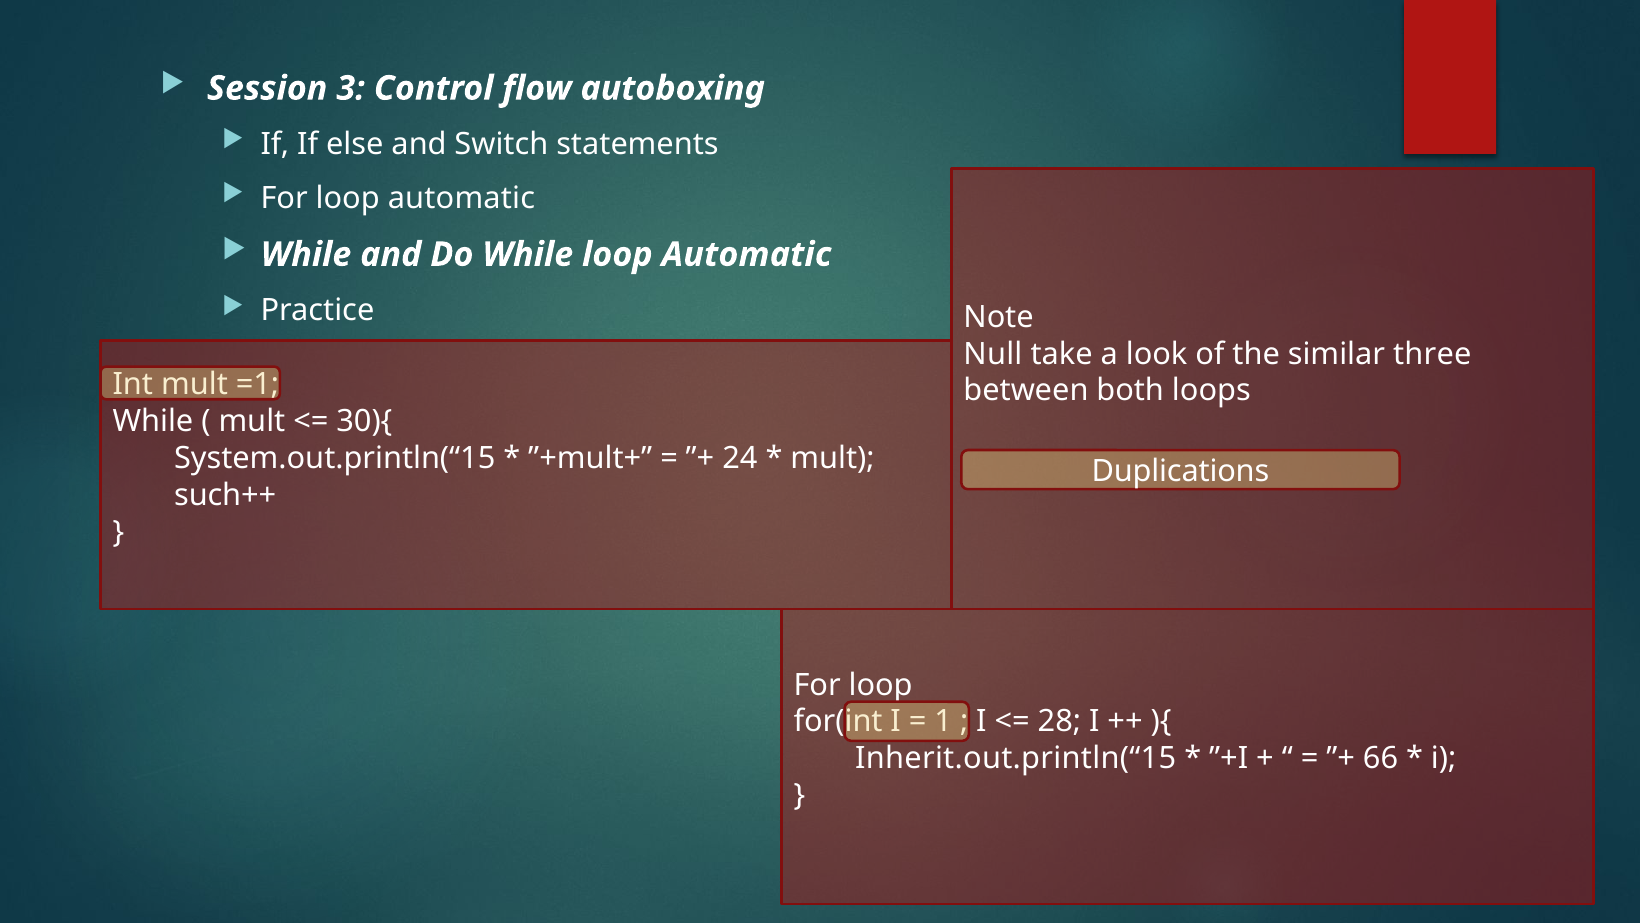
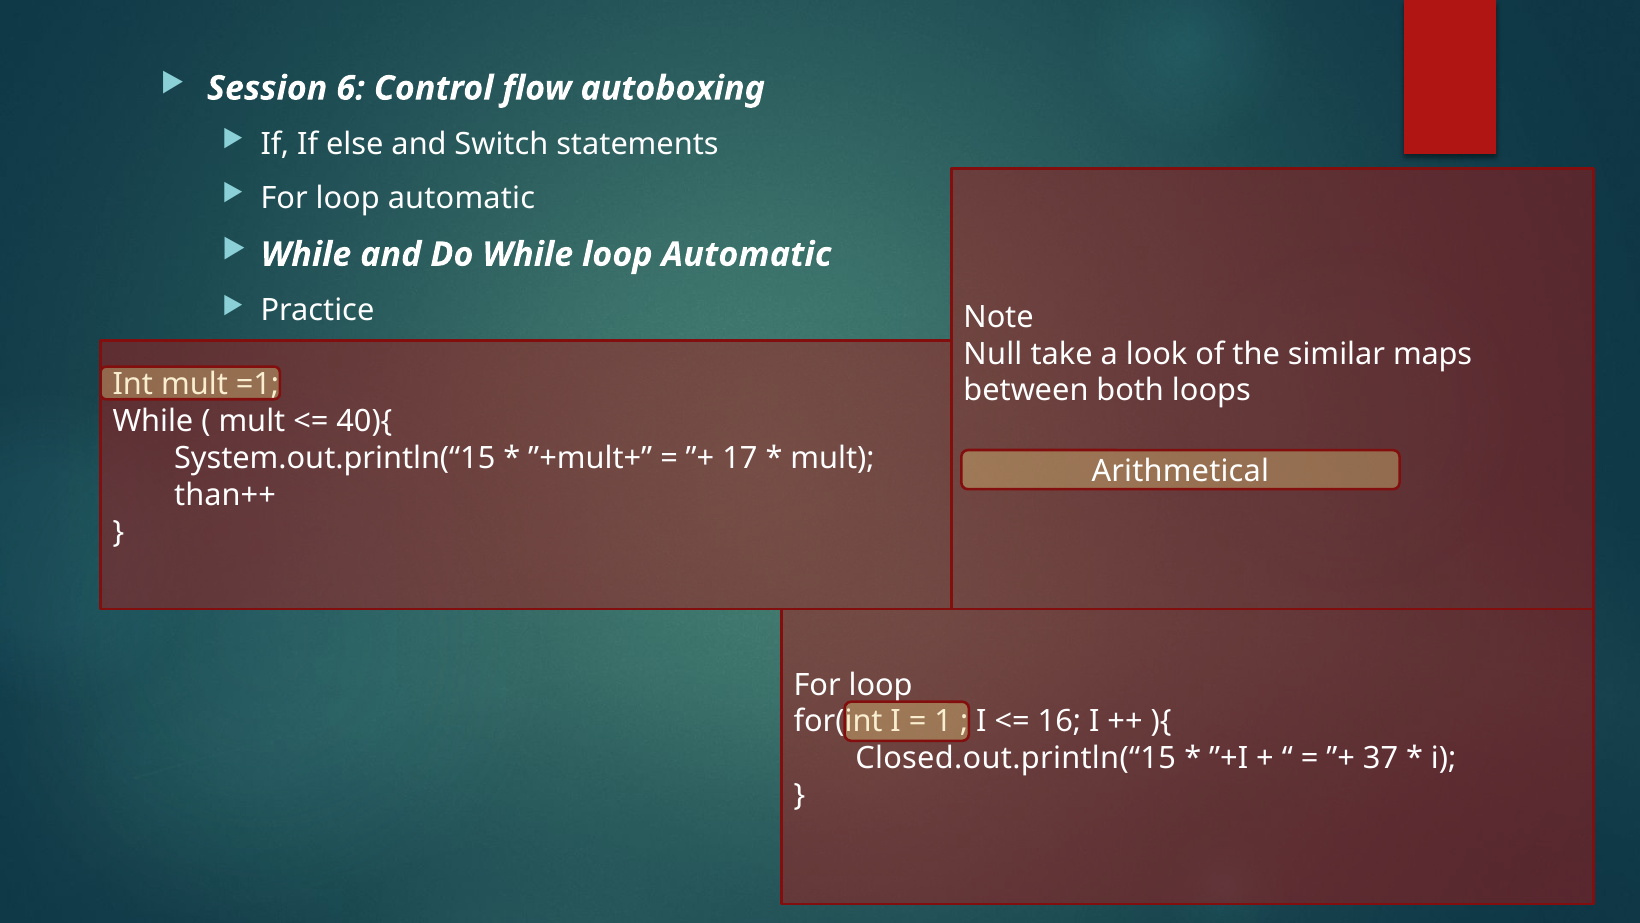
3: 3 -> 6
three: three -> maps
30){: 30){ -> 40){
24: 24 -> 17
Duplications: Duplications -> Arithmetical
such++: such++ -> than++
28: 28 -> 16
Inherit.out.println(“15: Inherit.out.println(“15 -> Closed.out.println(“15
66: 66 -> 37
